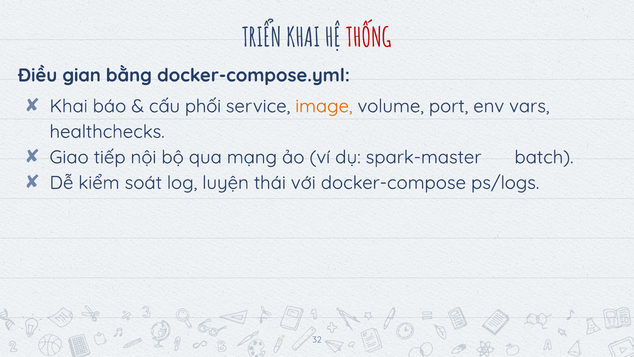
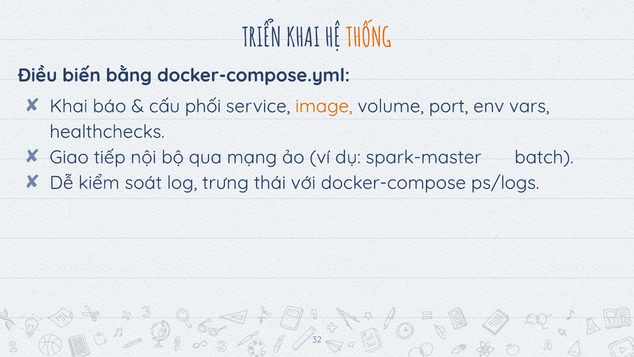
THỐNG colour: red -> orange
gian: gian -> biến
luyện: luyện -> trưng
